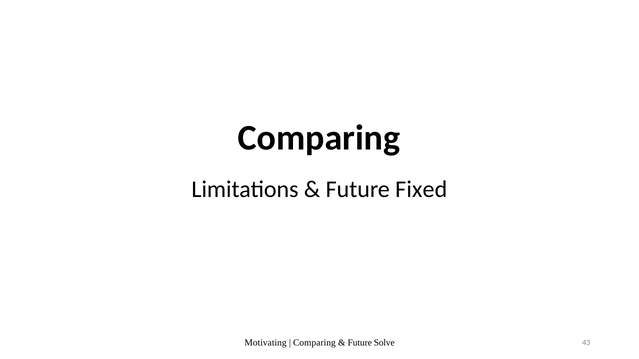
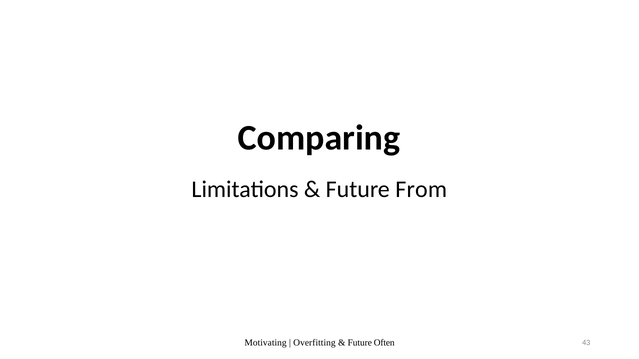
Fixed: Fixed -> From
Comparing at (314, 343): Comparing -> Overfitting
Solve: Solve -> Often
